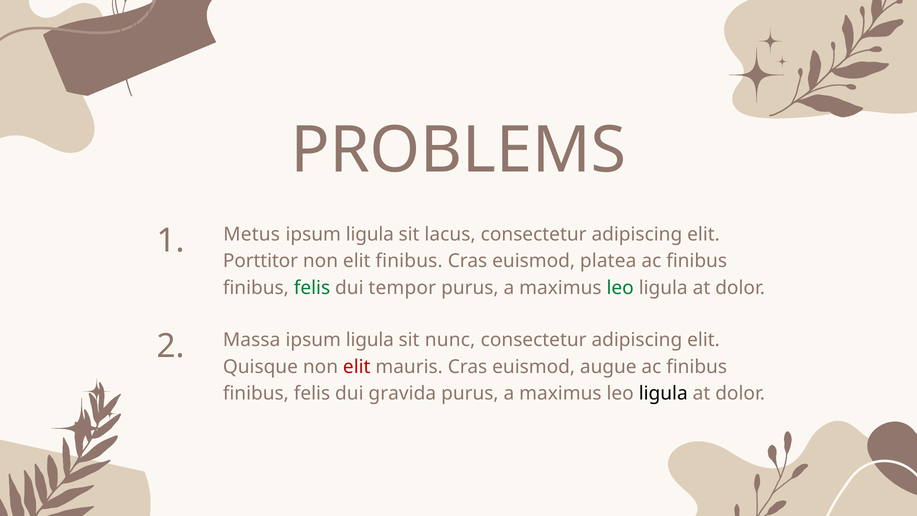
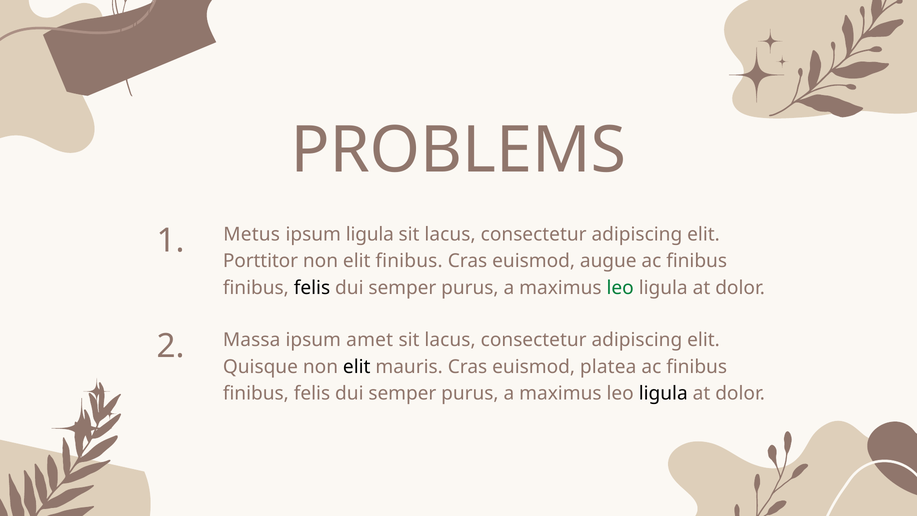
platea: platea -> augue
felis at (312, 288) colour: green -> black
tempor at (402, 288): tempor -> semper
ligula at (370, 340): ligula -> amet
nunc at (450, 340): nunc -> lacus
elit at (357, 367) colour: red -> black
augue: augue -> platea
gravida at (402, 393): gravida -> semper
